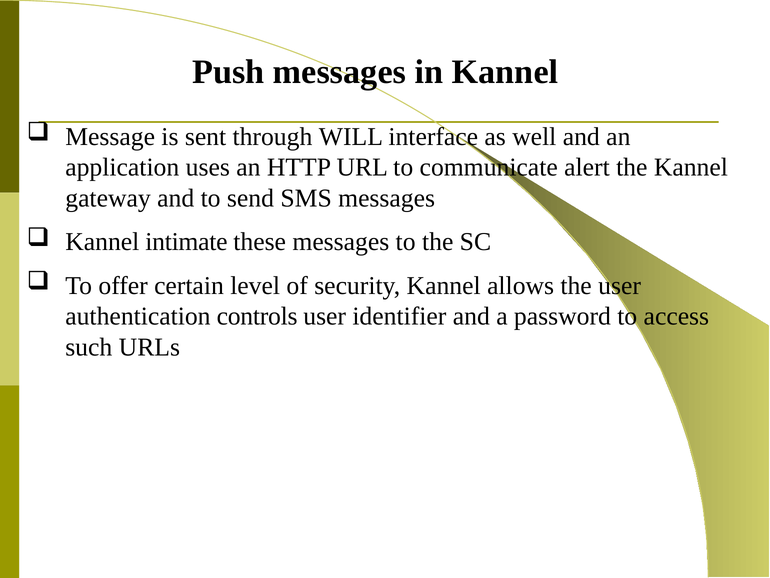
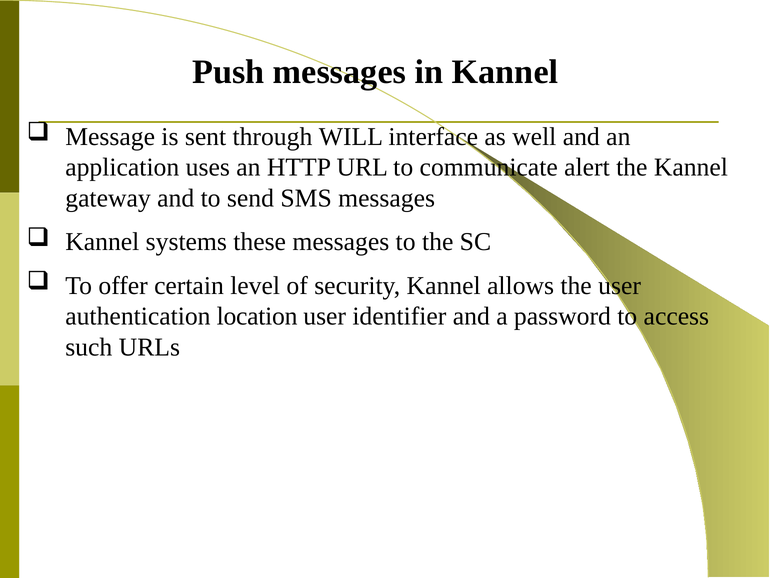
intimate: intimate -> systems
controls: controls -> location
